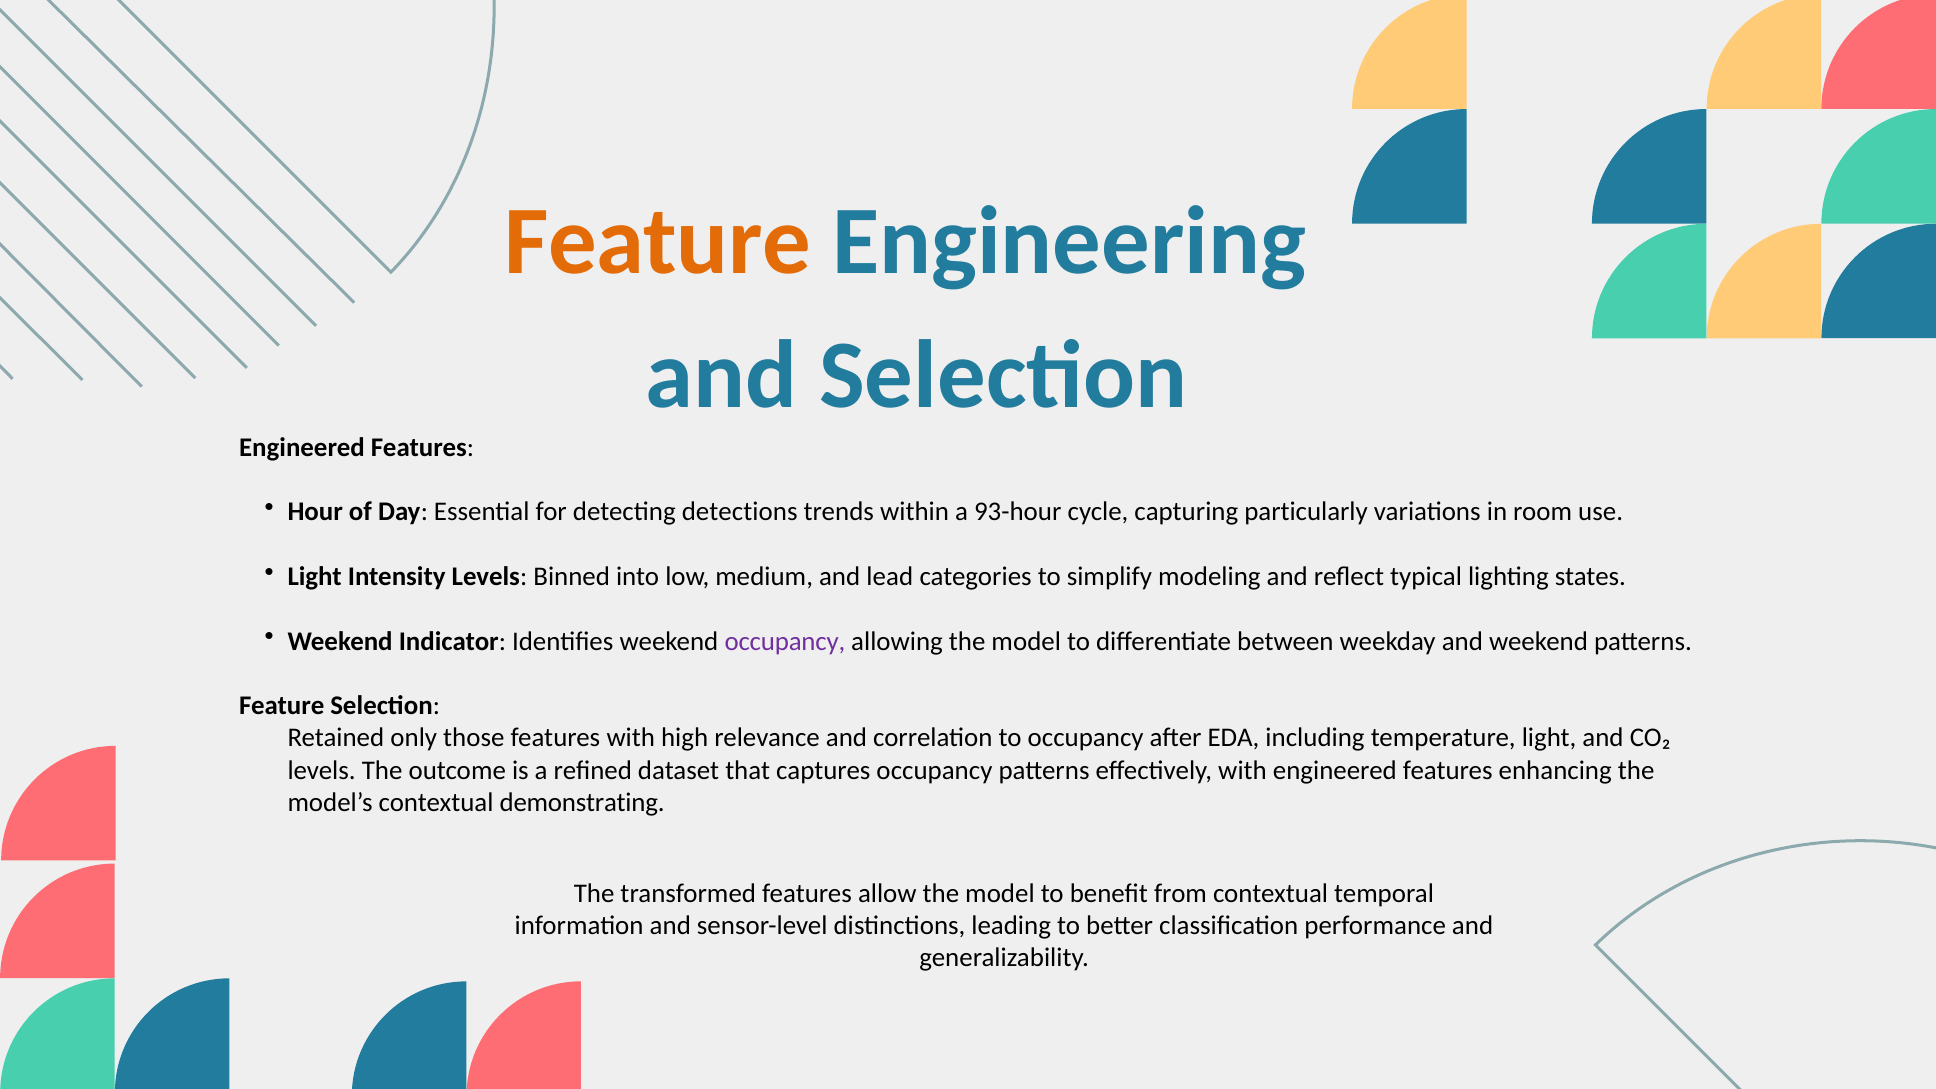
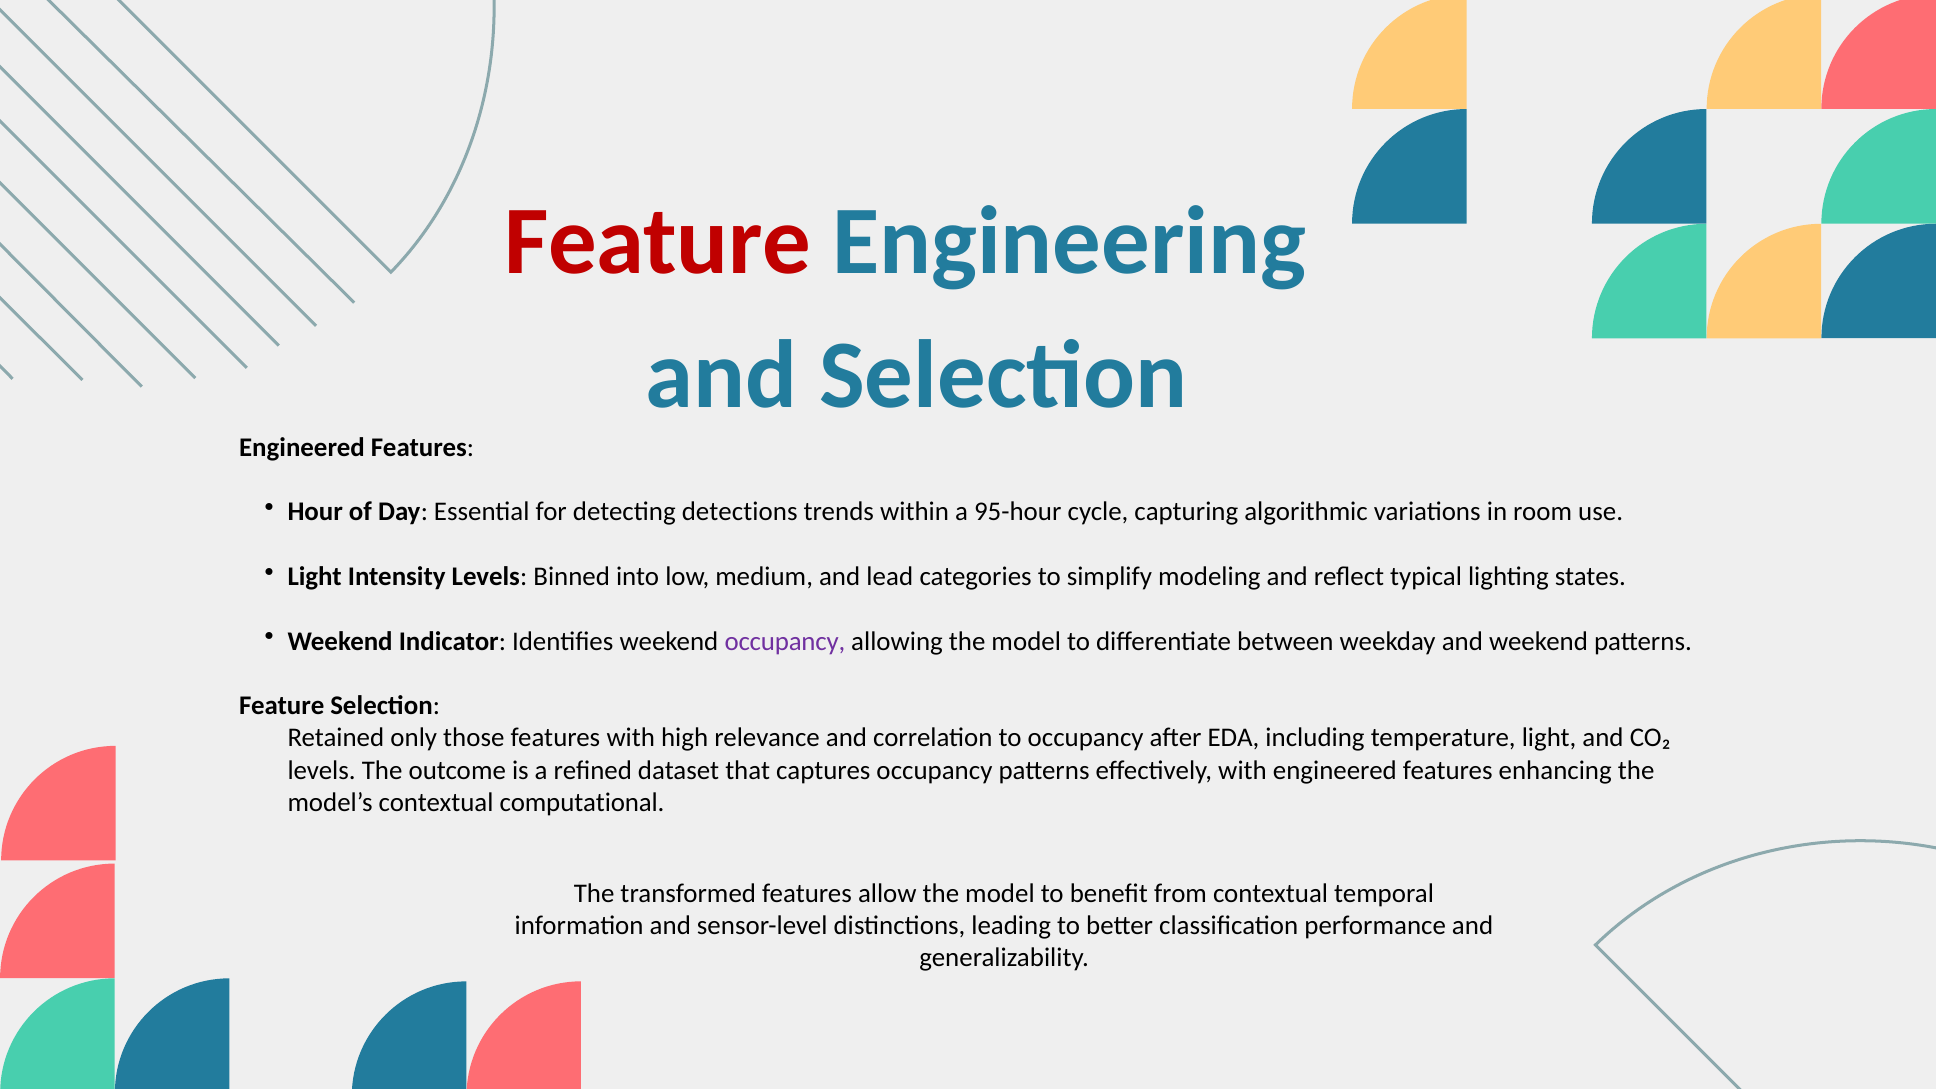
Feature at (658, 242) colour: orange -> red
93-hour: 93-hour -> 95-hour
particularly: particularly -> algorithmic
demonstrating: demonstrating -> computational
